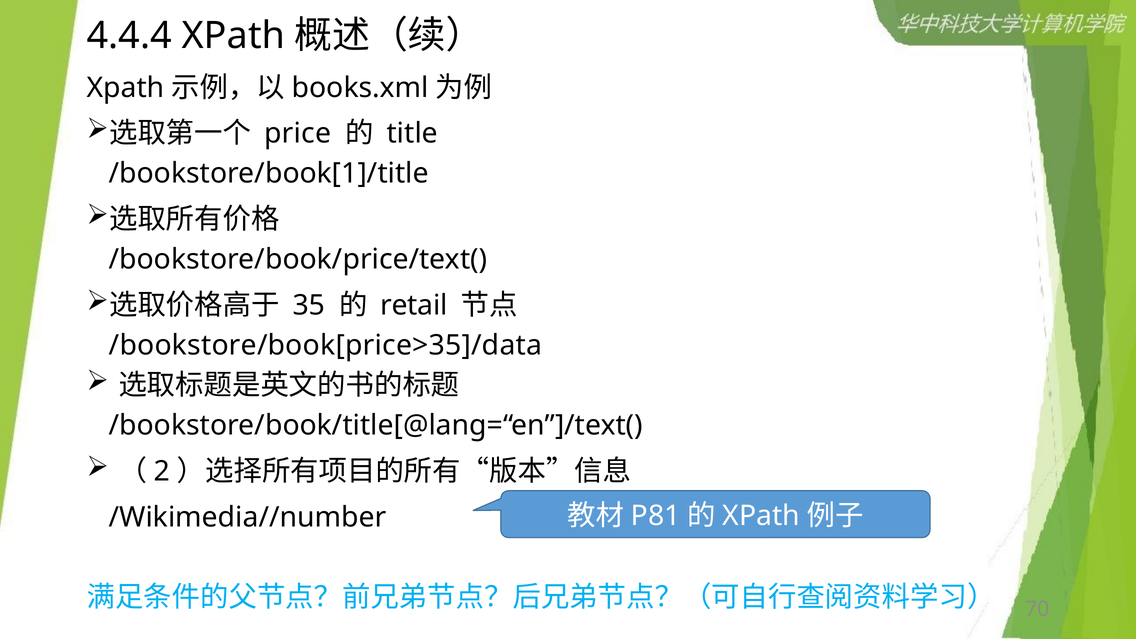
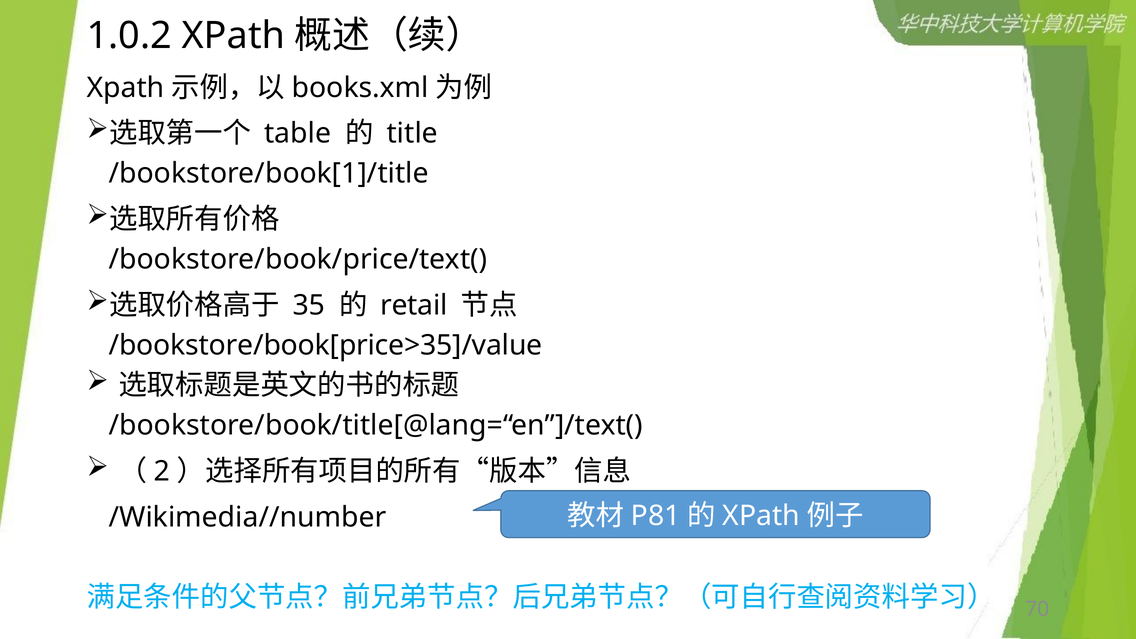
4.4.4: 4.4.4 -> 1.0.2
price: price -> table
/bookstore/book[price>35]/data: /bookstore/book[price>35]/data -> /bookstore/book[price>35]/value
